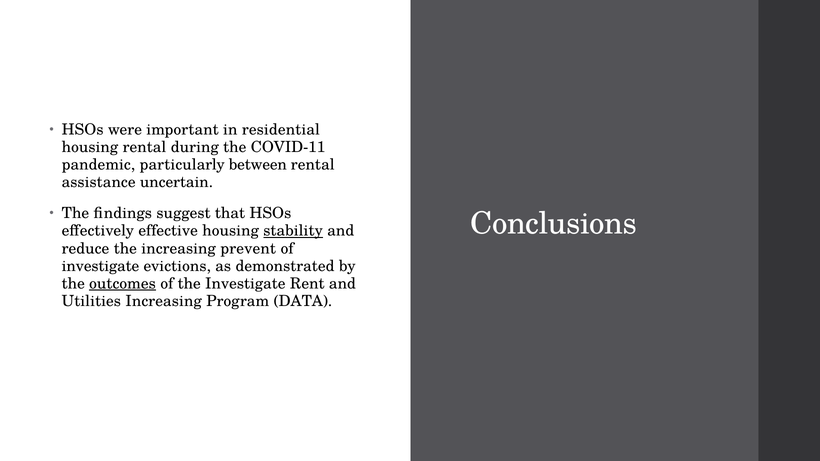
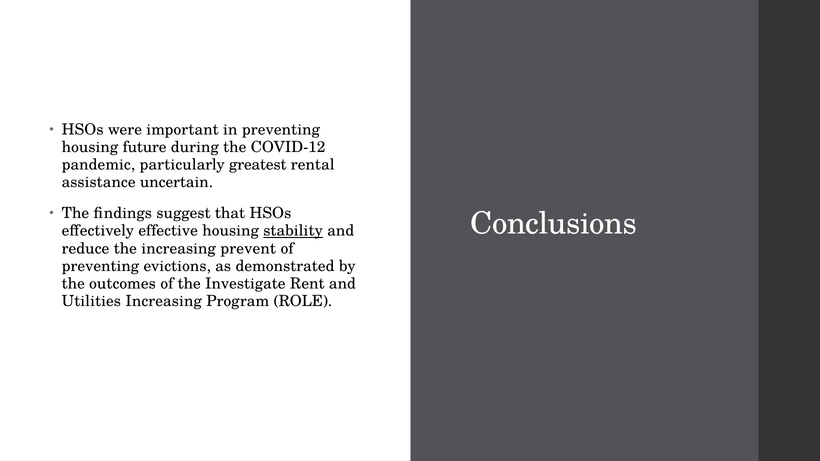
in residential: residential -> preventing
housing rental: rental -> future
COVID-11: COVID-11 -> COVID-12
between: between -> greatest
investigate at (100, 266): investigate -> preventing
outcomes underline: present -> none
DATA: DATA -> ROLE
